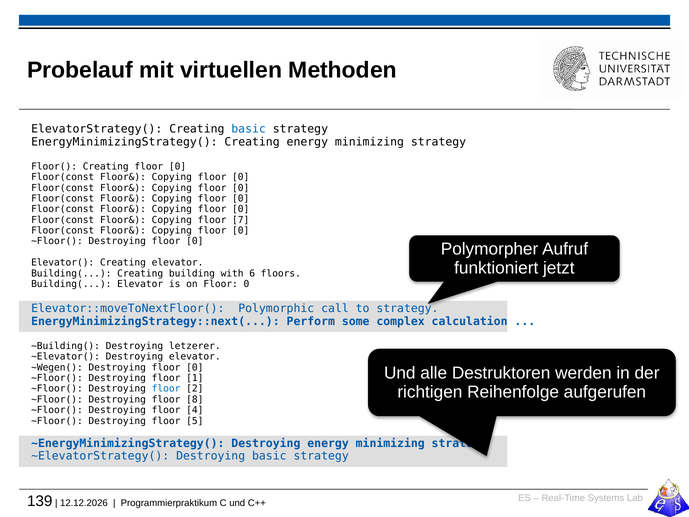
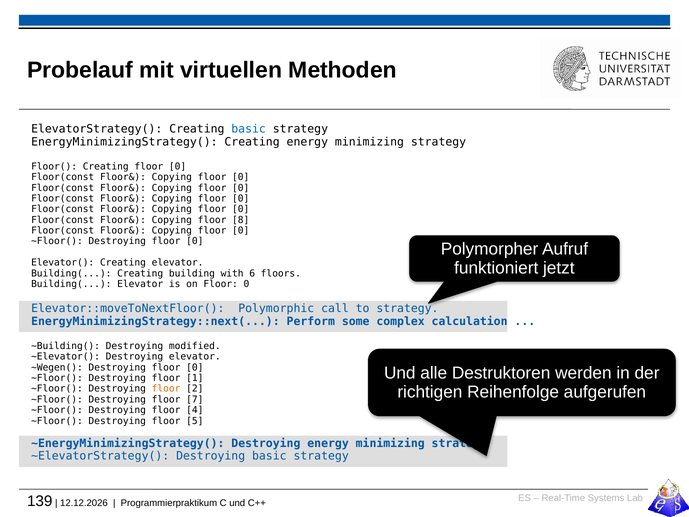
7: 7 -> 8
letzerer: letzerer -> modified
floor at (166, 389) colour: blue -> orange
8: 8 -> 7
